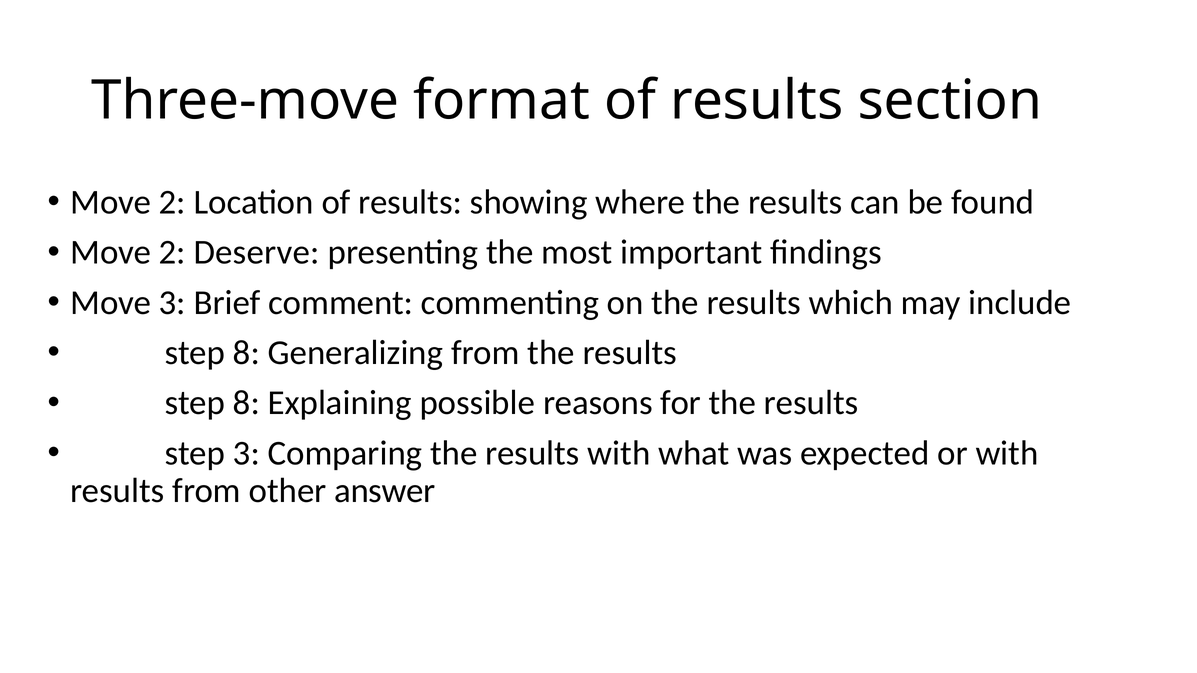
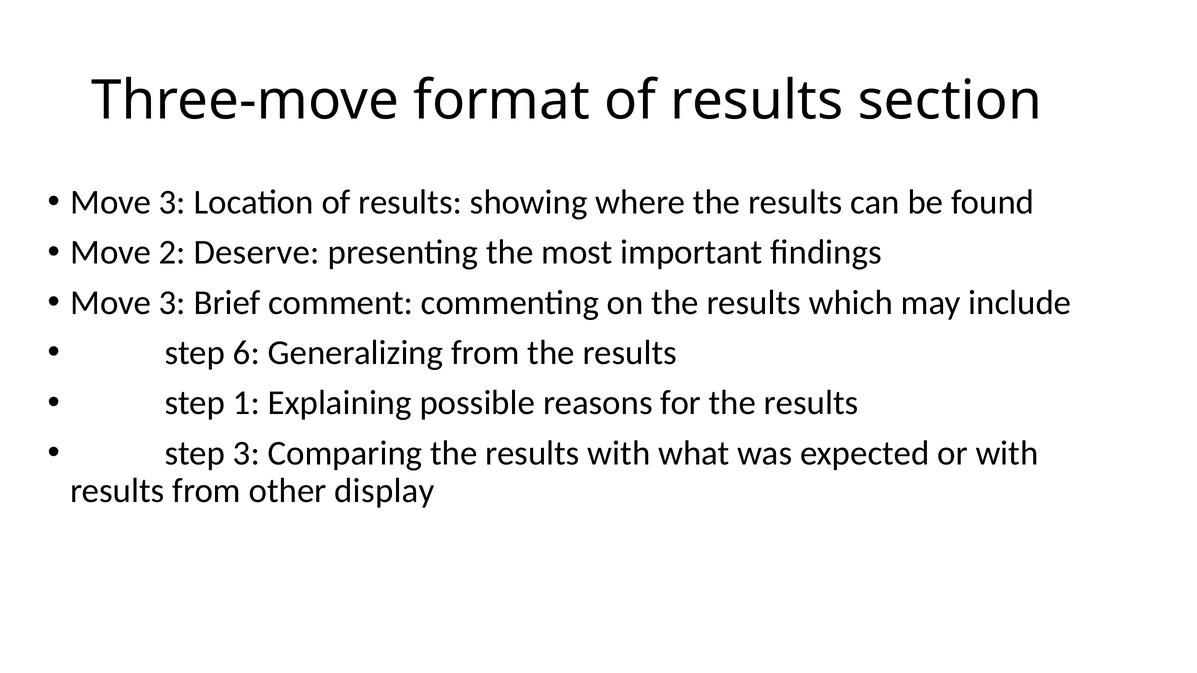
2 at (172, 202): 2 -> 3
8 at (246, 353): 8 -> 6
8 at (246, 403): 8 -> 1
answer: answer -> display
